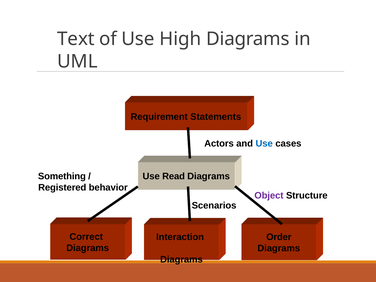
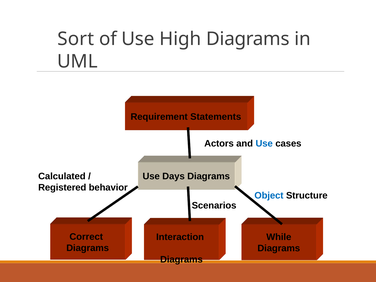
Text: Text -> Sort
Something: Something -> Calculated
Read: Read -> Days
Object colour: purple -> blue
Order: Order -> While
